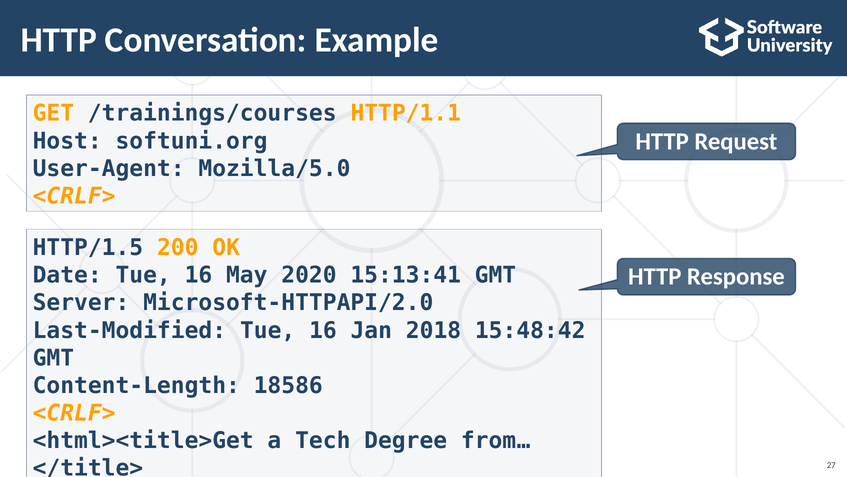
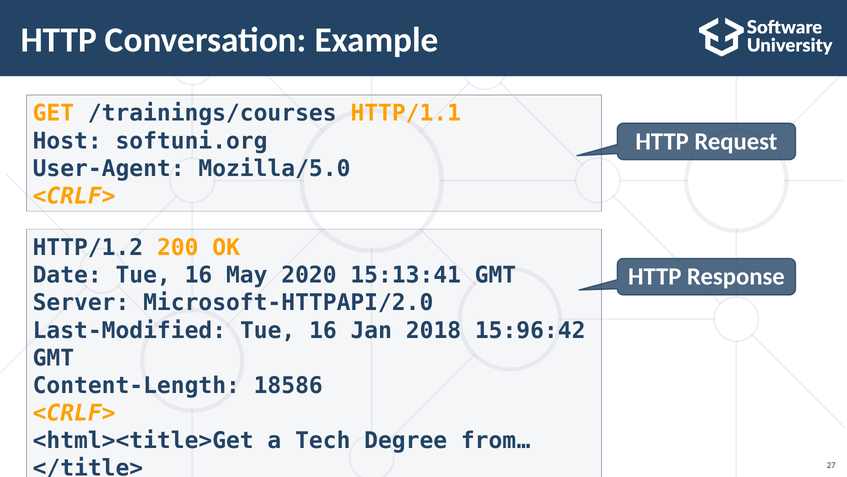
HTTP/1.5: HTTP/1.5 -> HTTP/1.2
15:48:42: 15:48:42 -> 15:96:42
